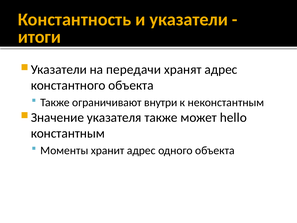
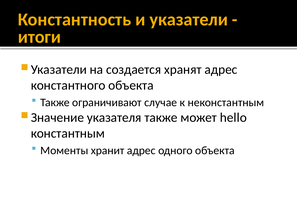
передачи: передачи -> создается
внутри: внутри -> случае
